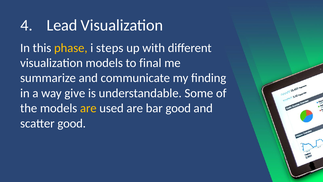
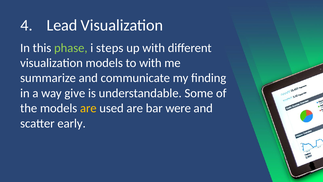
phase colour: yellow -> light green
to final: final -> with
bar good: good -> were
scatter good: good -> early
